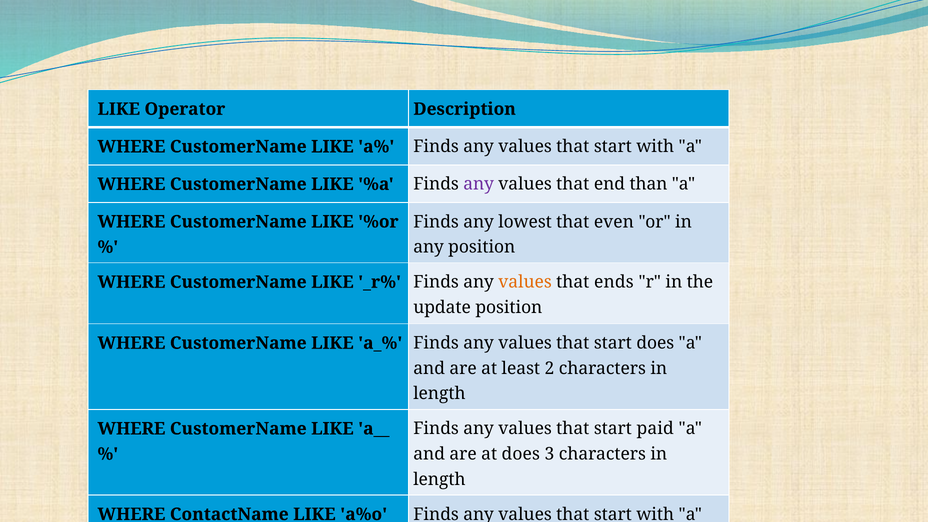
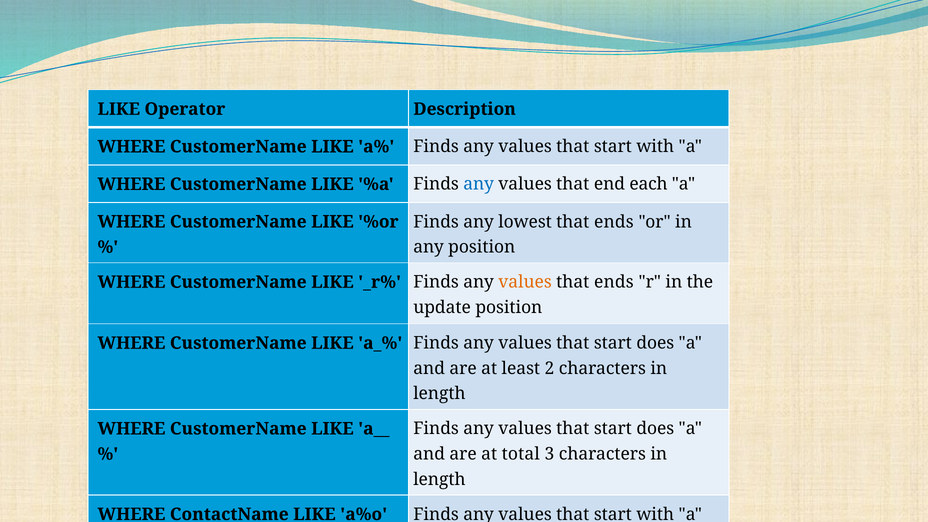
any at (479, 184) colour: purple -> blue
than: than -> each
even at (614, 222): even -> ends
paid at (655, 429): paid -> does
at does: does -> total
